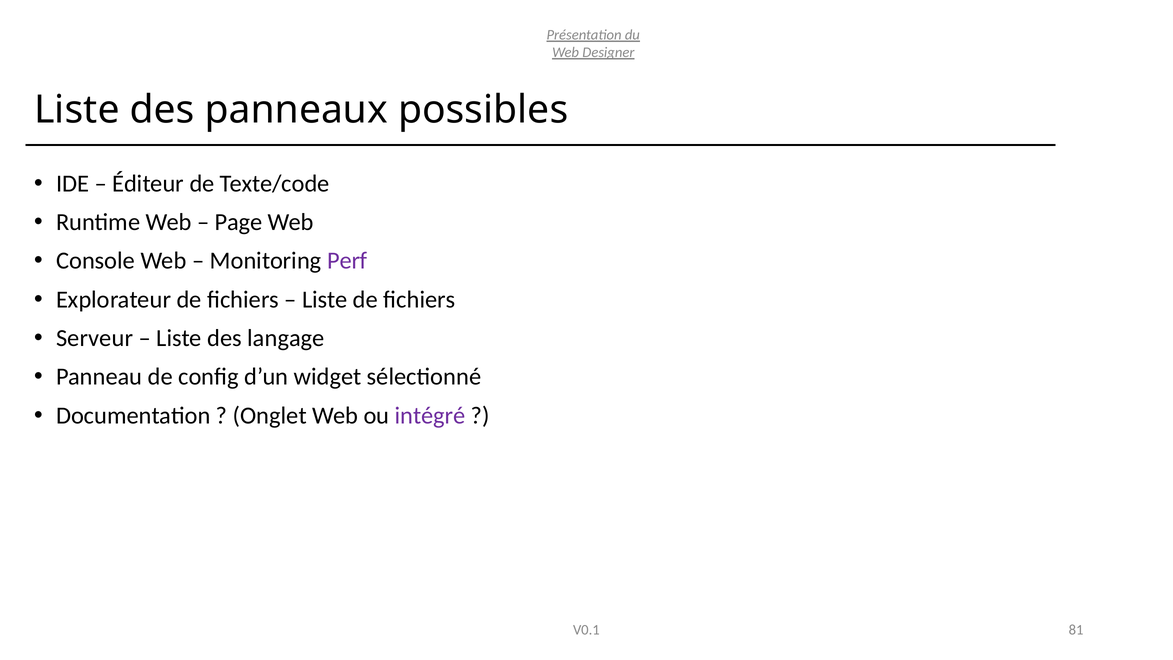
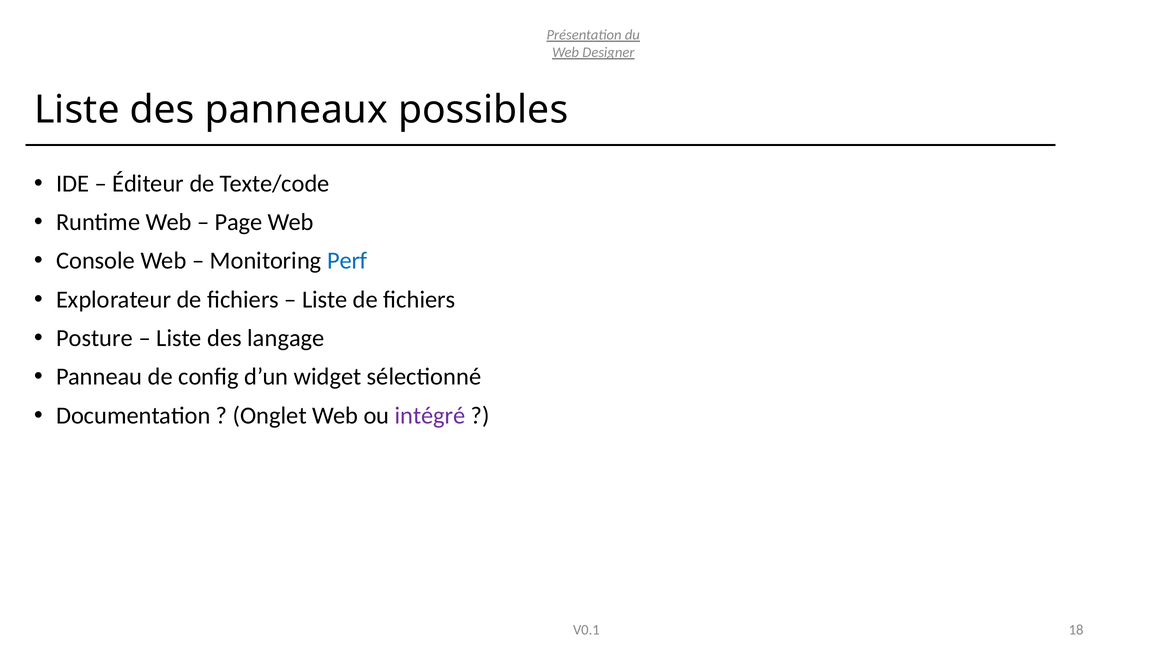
Perf colour: purple -> blue
Serveur: Serveur -> Posture
81: 81 -> 18
